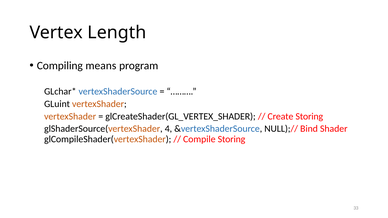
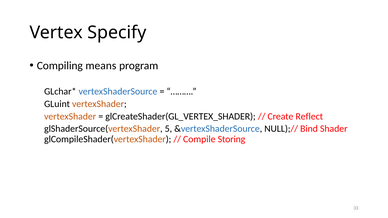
Length: Length -> Specify
Create Storing: Storing -> Reflect
4: 4 -> 5
